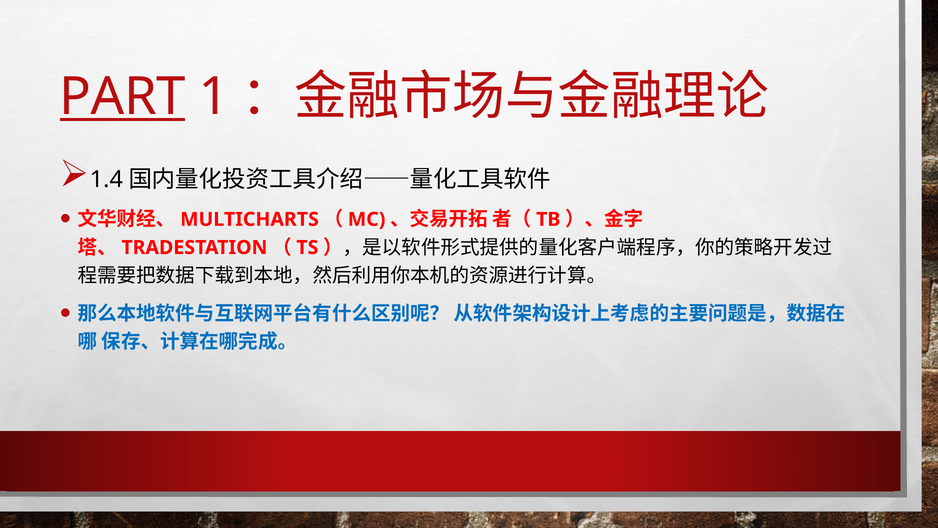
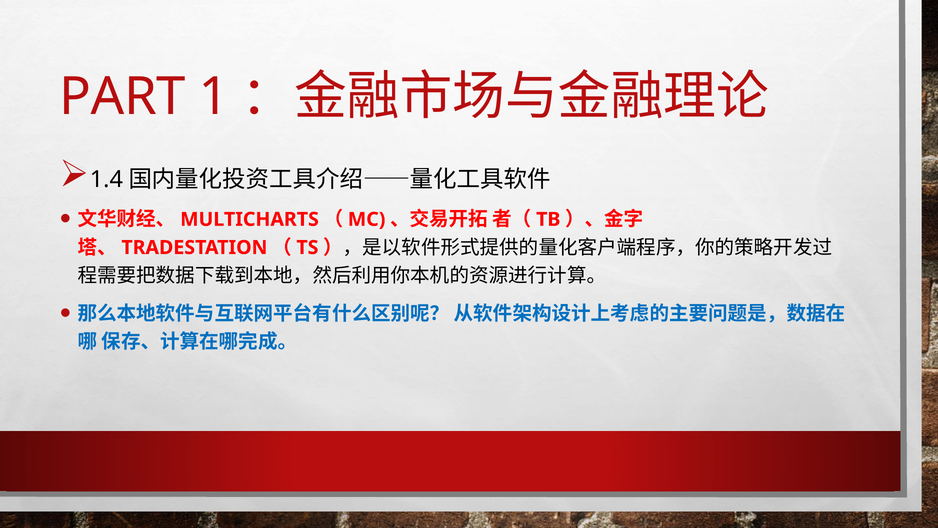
PART underline: present -> none
